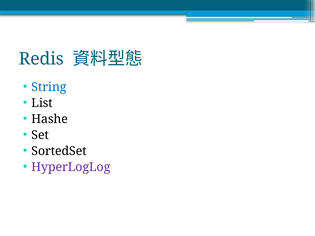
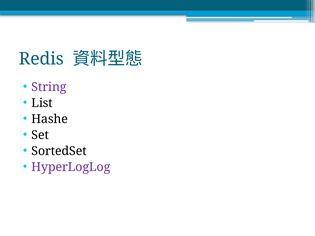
String colour: blue -> purple
